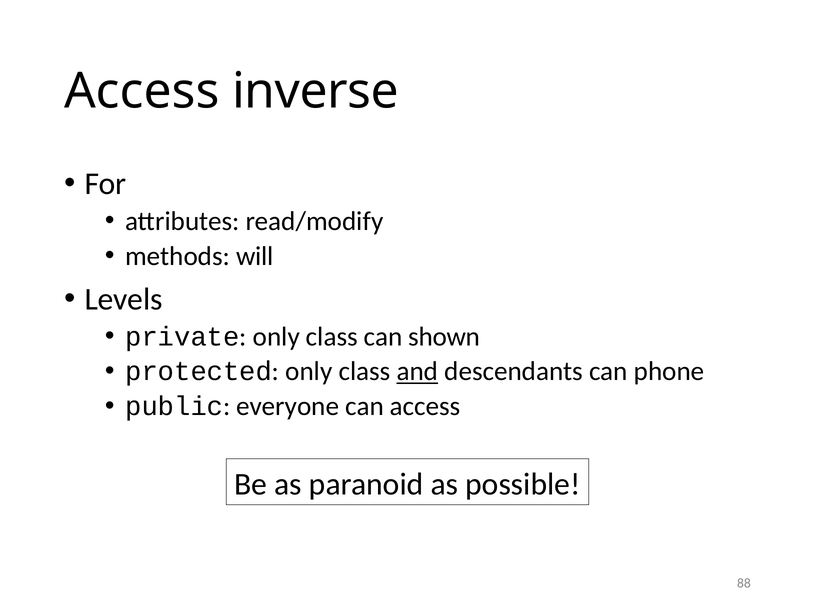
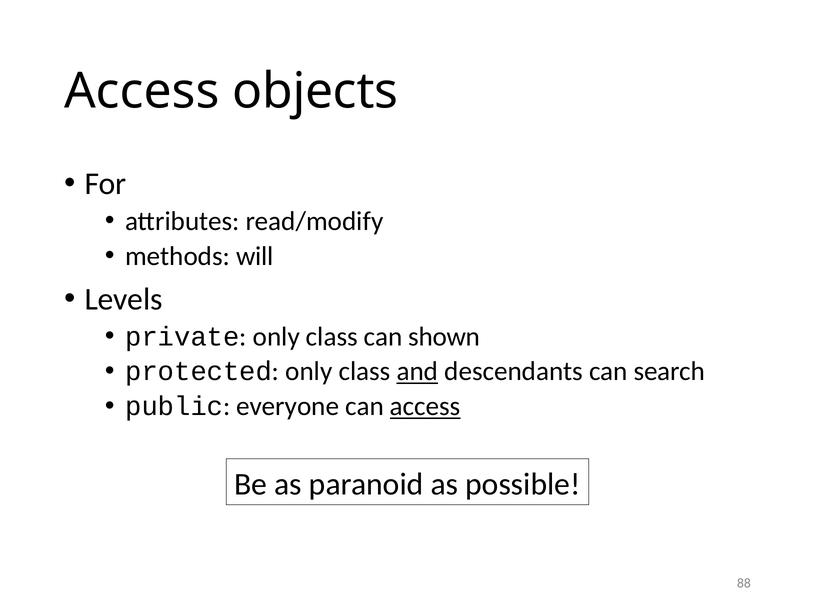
inverse: inverse -> objects
phone: phone -> search
access at (425, 407) underline: none -> present
